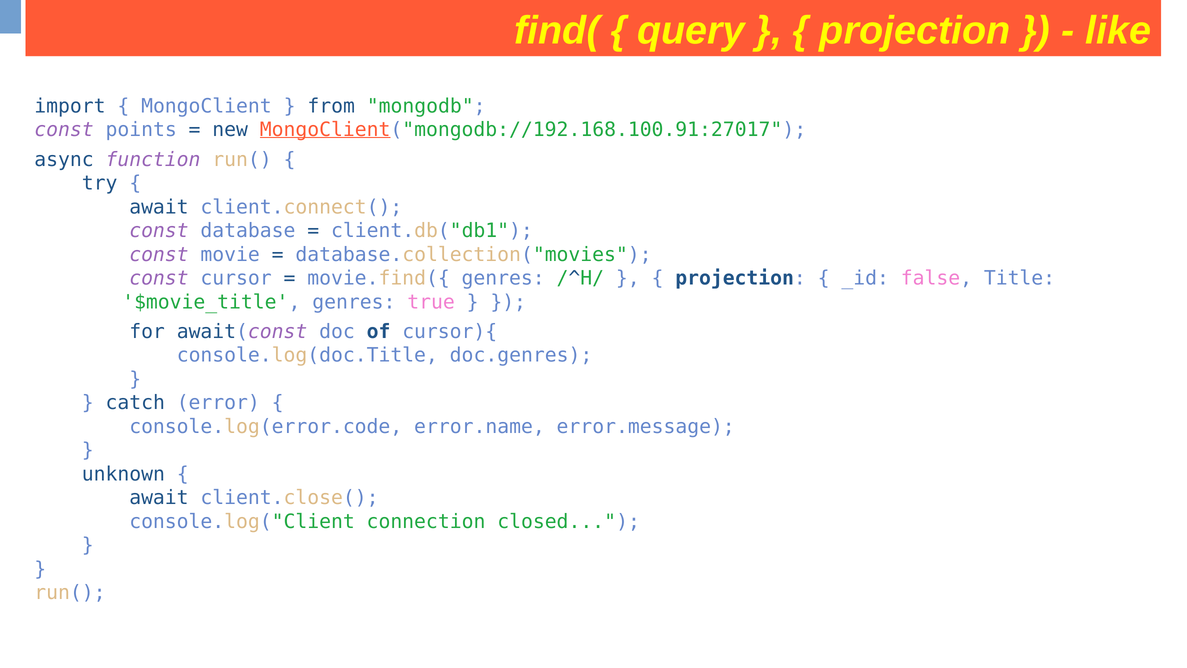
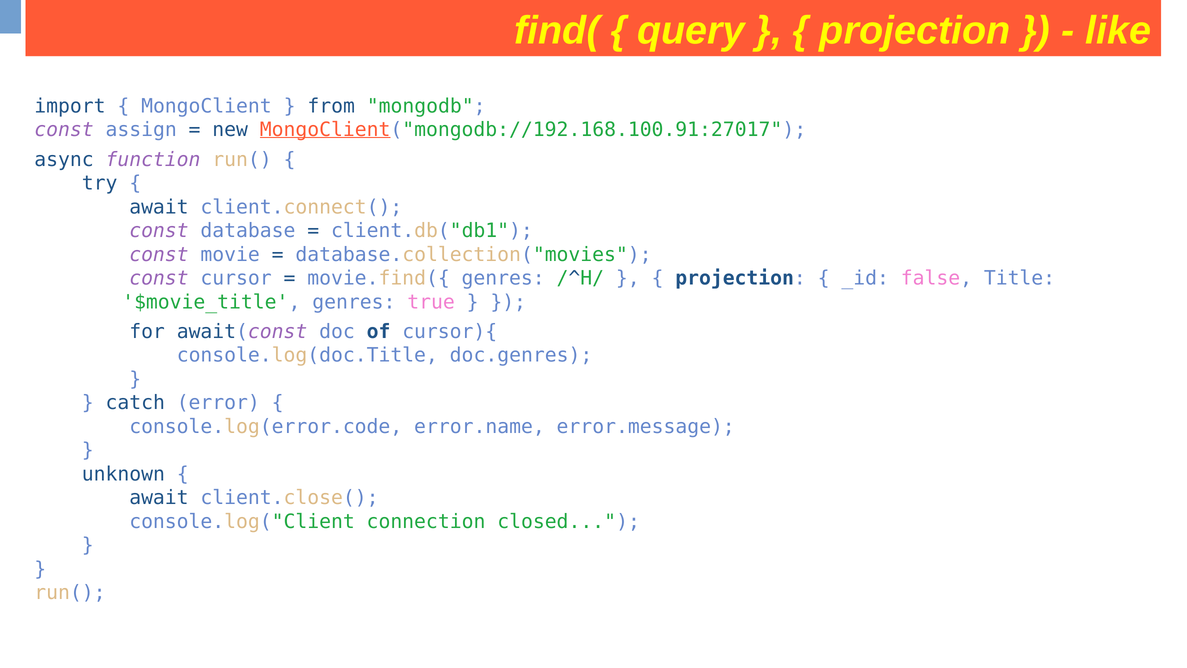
points: points -> assign
